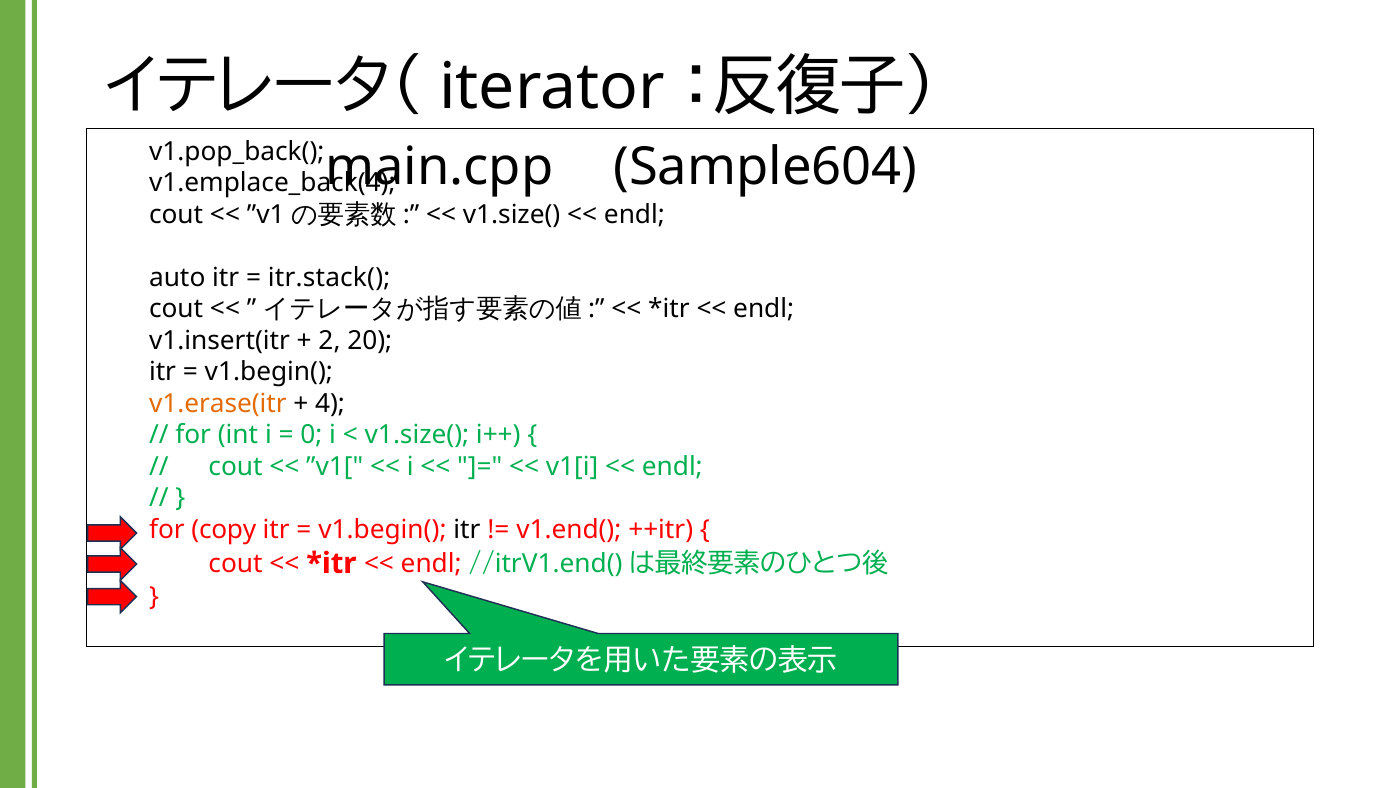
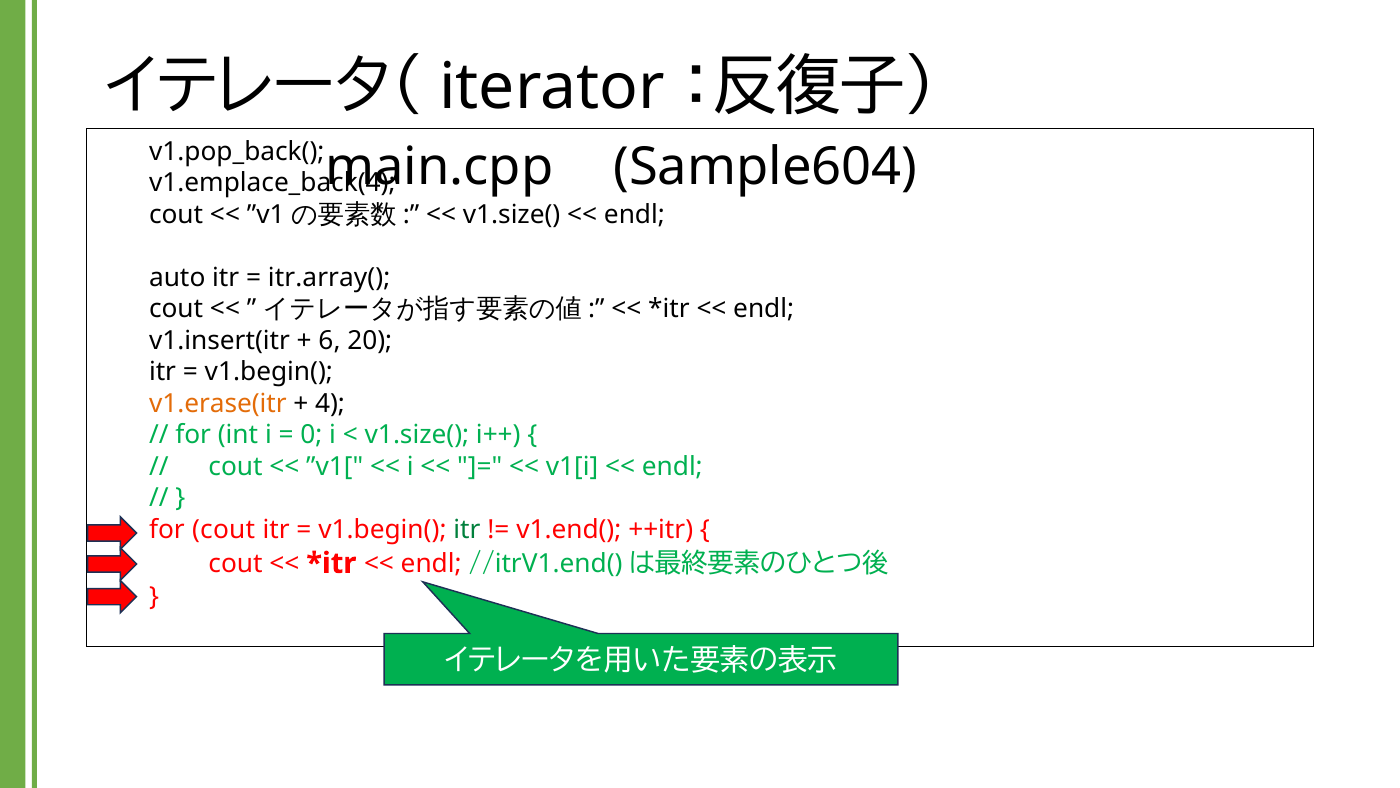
itr.stack(: itr.stack( -> itr.array(
2: 2 -> 6
for copy: copy -> cout
itr at (467, 529) colour: black -> green
